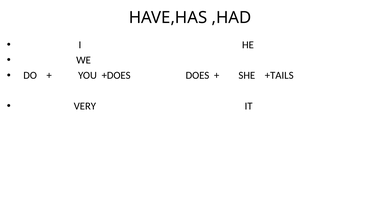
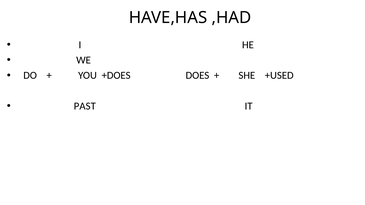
+TAILS: +TAILS -> +USED
VERY: VERY -> PAST
